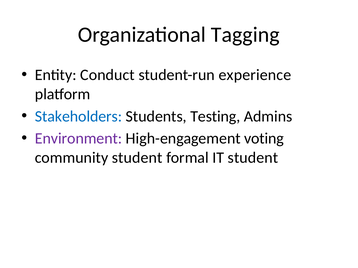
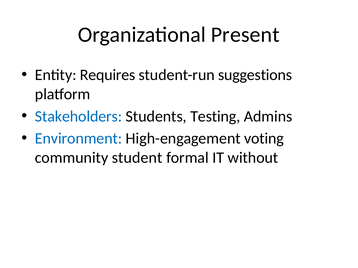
Tagging: Tagging -> Present
Conduct: Conduct -> Requires
experience: experience -> suggestions
Environment colour: purple -> blue
IT student: student -> without
